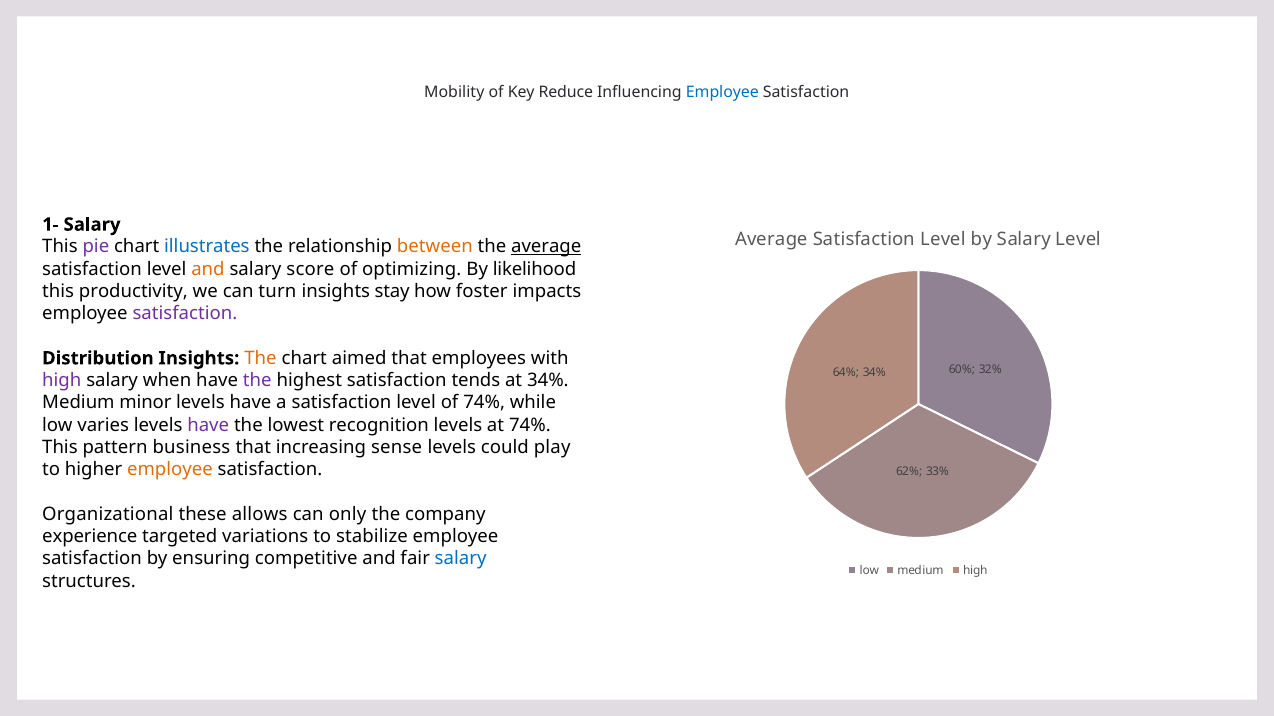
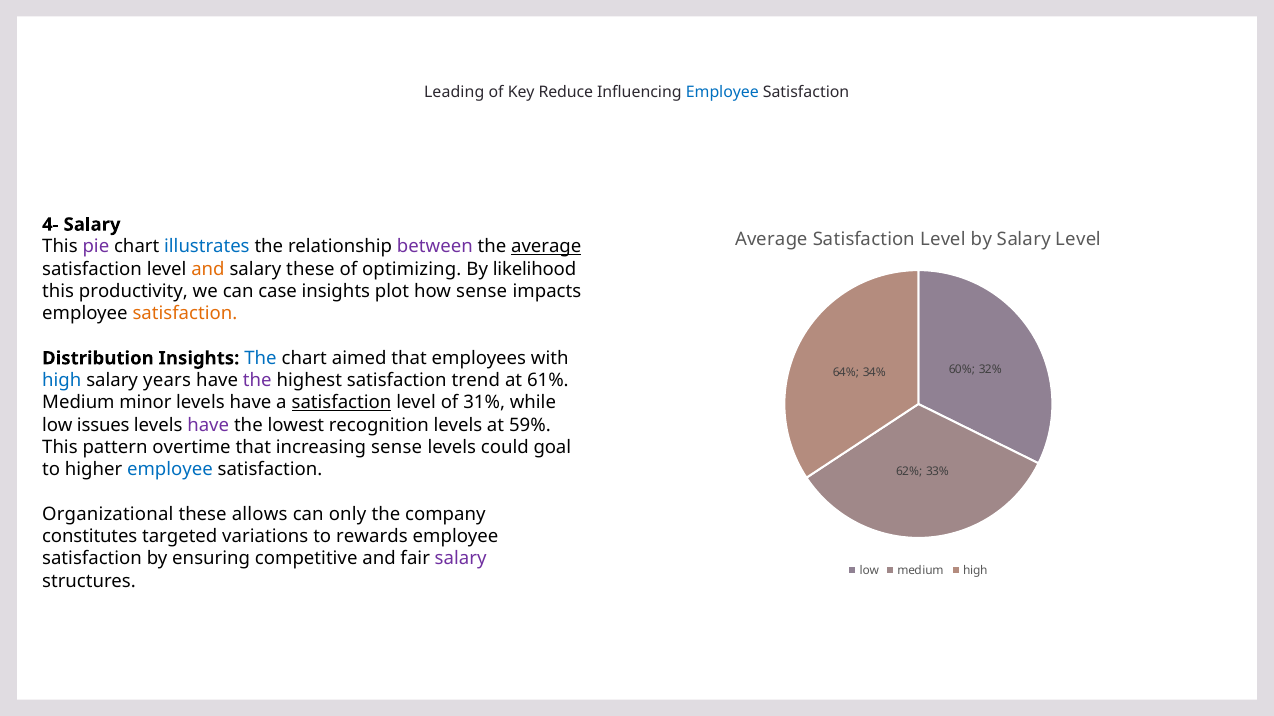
Mobility: Mobility -> Leading
1-: 1- -> 4-
between colour: orange -> purple
salary score: score -> these
turn: turn -> case
stay: stay -> plot
how foster: foster -> sense
satisfaction at (185, 314) colour: purple -> orange
The at (261, 359) colour: orange -> blue
high at (62, 381) colour: purple -> blue
when: when -> years
tends: tends -> trend
at 34%: 34% -> 61%
satisfaction at (342, 403) underline: none -> present
of 74%: 74% -> 31%
varies: varies -> issues
at 74%: 74% -> 59%
business: business -> overtime
play: play -> goal
employee at (170, 470) colour: orange -> blue
experience: experience -> constitutes
stabilize: stabilize -> rewards
salary at (461, 559) colour: blue -> purple
